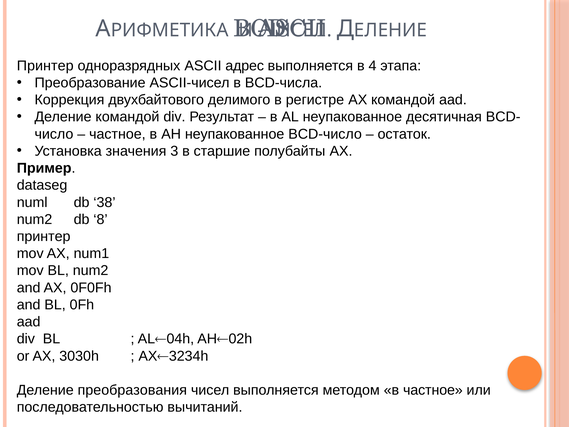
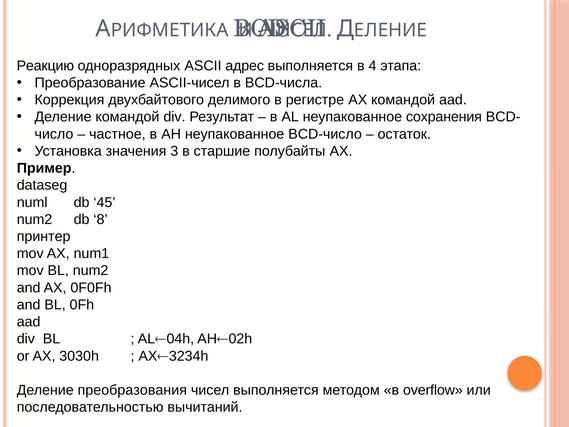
Принтер at (45, 66): Принтер -> Реакцию
десятичная: десятичная -> сохранения
38: 38 -> 45
в частное: частное -> overflow
